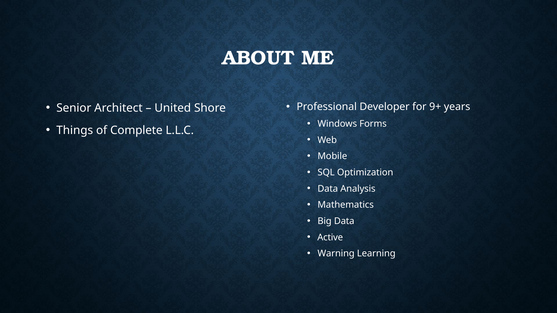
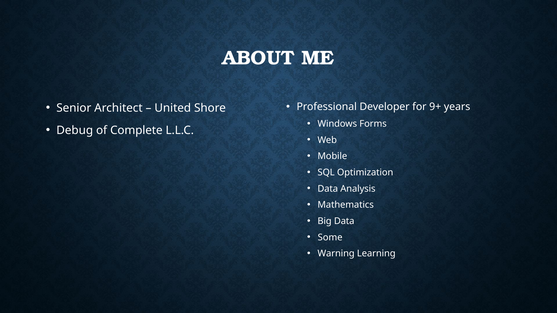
Things: Things -> Debug
Active: Active -> Some
